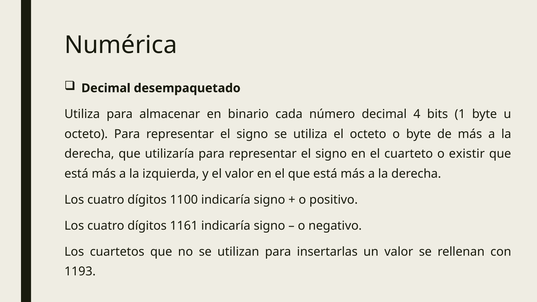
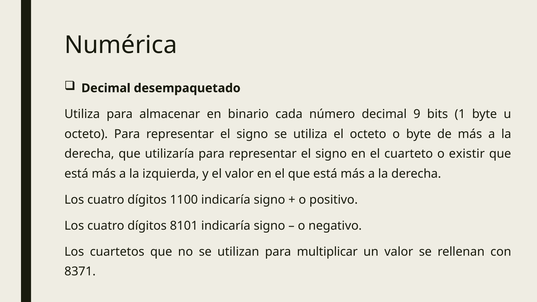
4: 4 -> 9
1161: 1161 -> 8101
insertarlas: insertarlas -> multiplicar
1193: 1193 -> 8371
